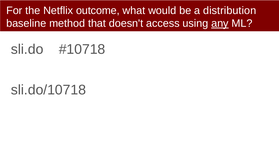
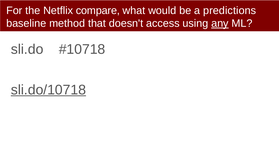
outcome: outcome -> compare
distribution: distribution -> predictions
sli.do/10718 underline: none -> present
